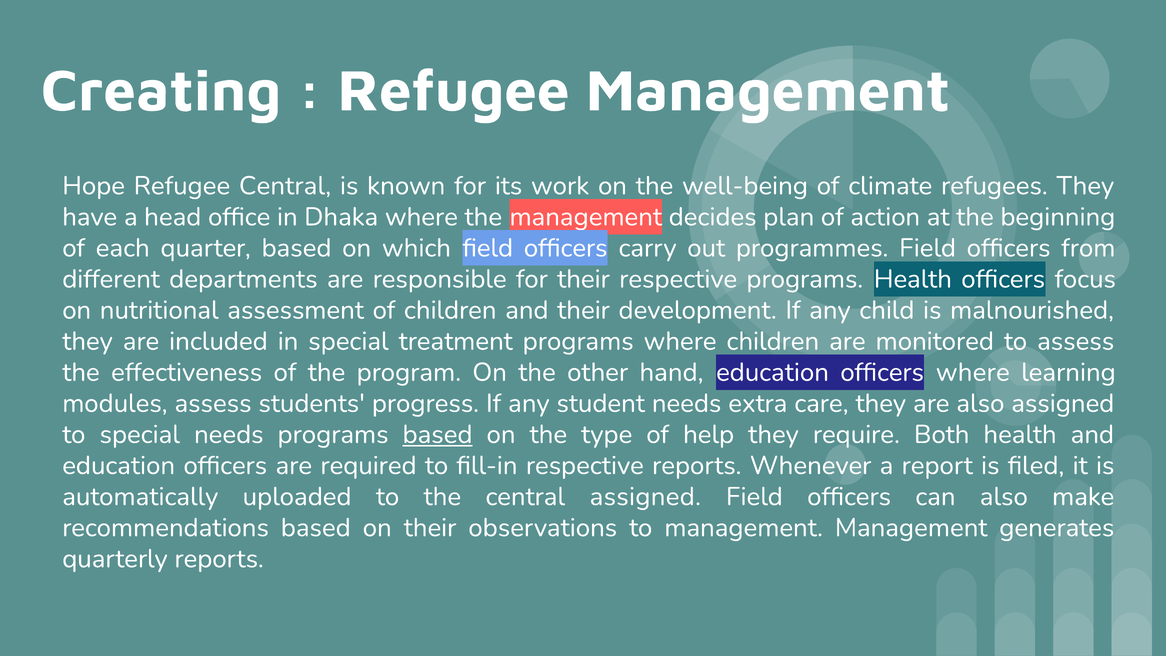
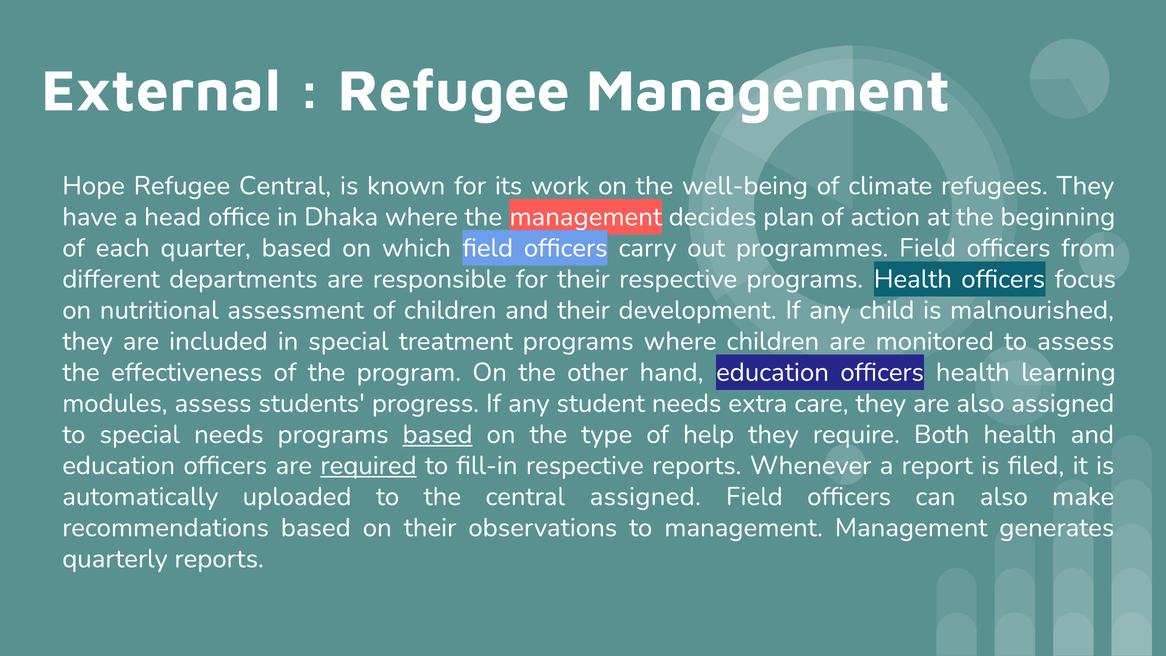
Creating: Creating -> External
officers where: where -> health
required underline: none -> present
